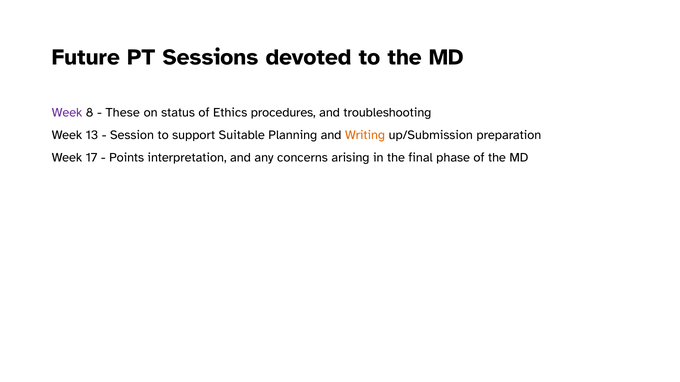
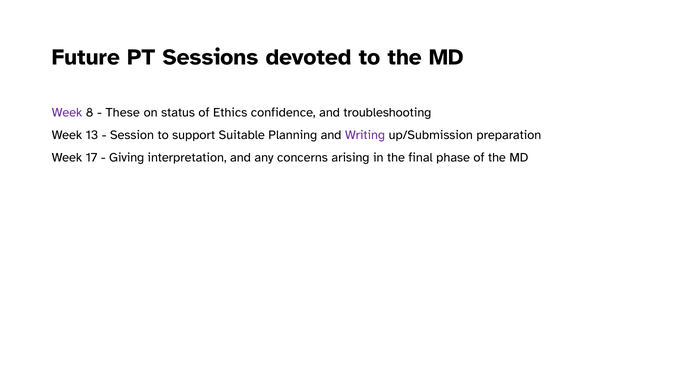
procedures: procedures -> confidence
Writing colour: orange -> purple
Points: Points -> Giving
